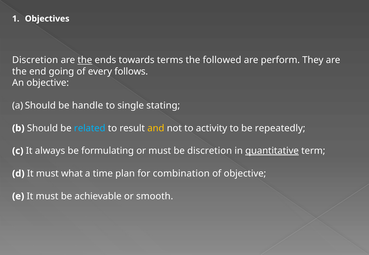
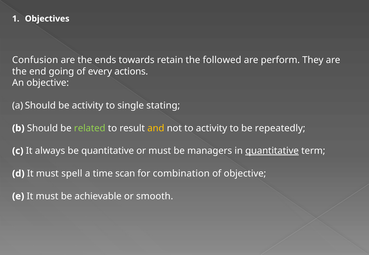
Discretion at (35, 60): Discretion -> Confusion
the at (85, 60) underline: present -> none
terms: terms -> retain
follows: follows -> actions
be handle: handle -> activity
related colour: light blue -> light green
be formulating: formulating -> quantitative
be discretion: discretion -> managers
what: what -> spell
plan: plan -> scan
